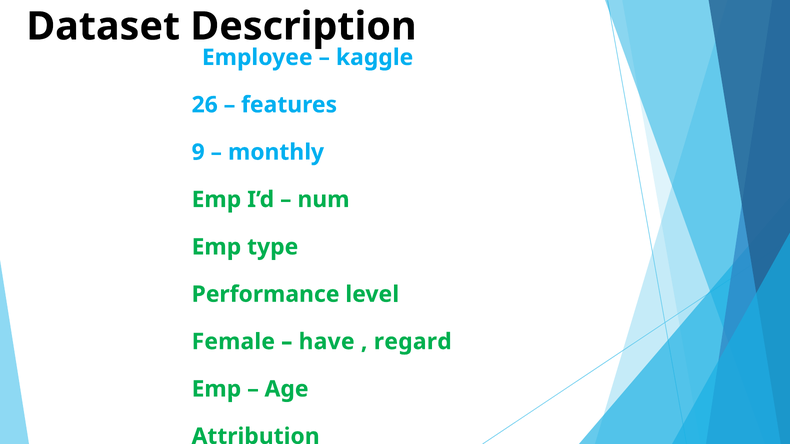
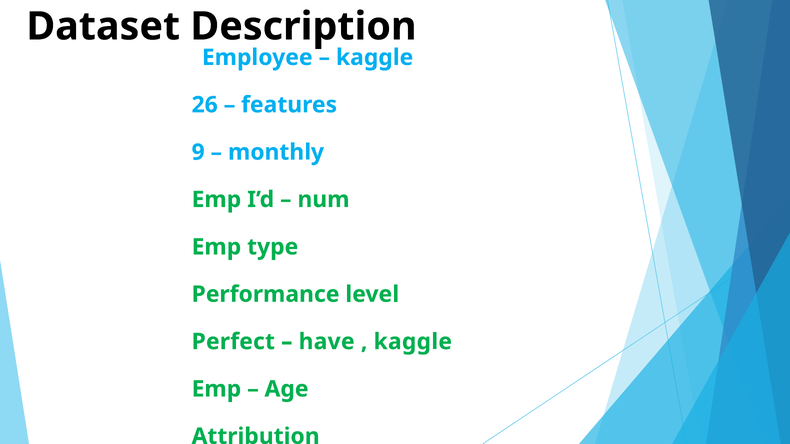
Female: Female -> Perfect
regard at (413, 342): regard -> kaggle
